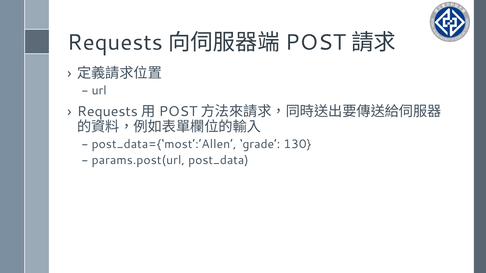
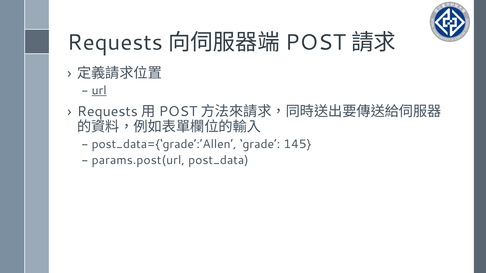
url underline: none -> present
post_data={‘most’:’Allen: post_data={‘most’:’Allen -> post_data={‘grade’:’Allen
130: 130 -> 145
